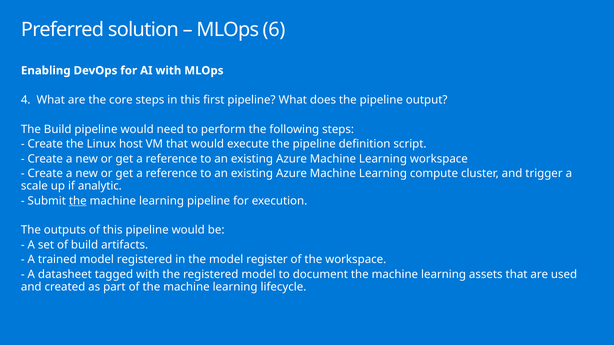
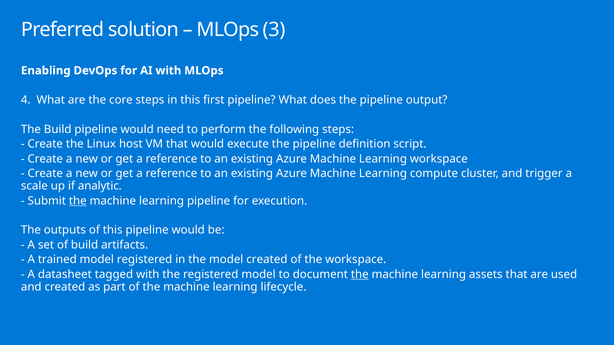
6: 6 -> 3
model register: register -> created
the at (360, 275) underline: none -> present
